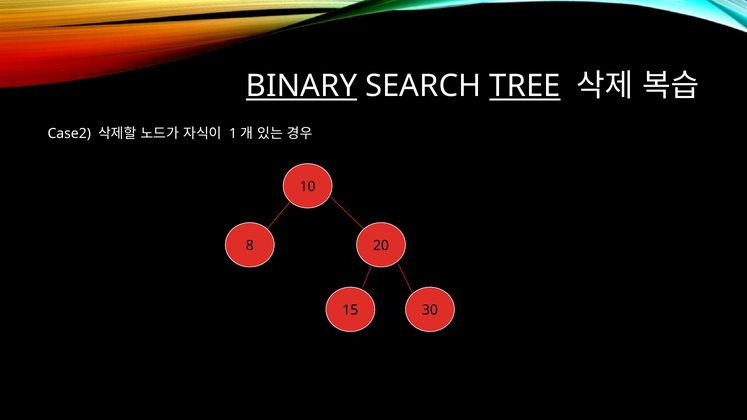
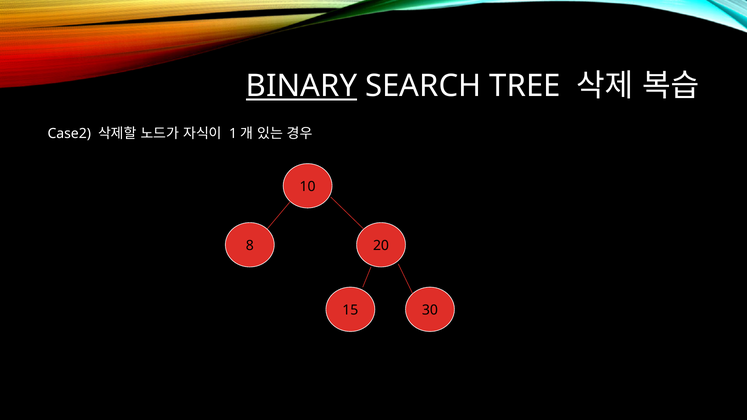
TREE underline: present -> none
